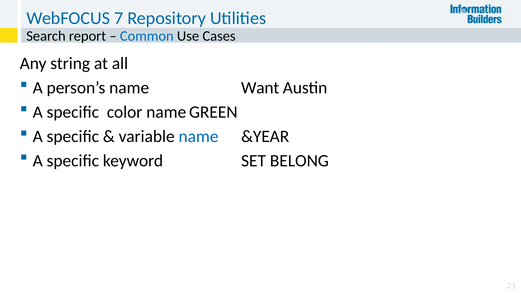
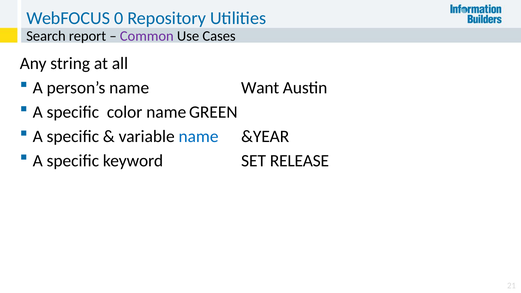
7: 7 -> 0
Common colour: blue -> purple
BELONG: BELONG -> RELEASE
